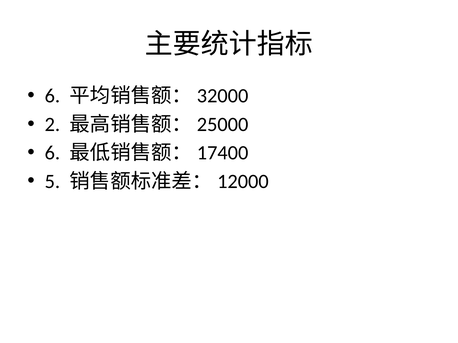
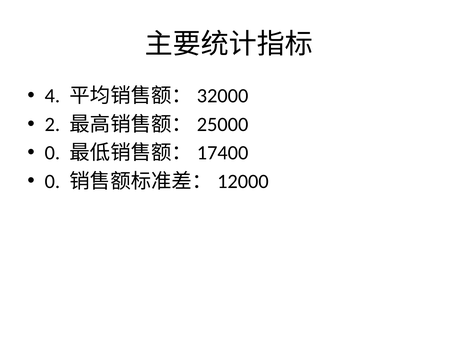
6 at (52, 96): 6 -> 4
6 at (52, 153): 6 -> 0
5 at (52, 182): 5 -> 0
